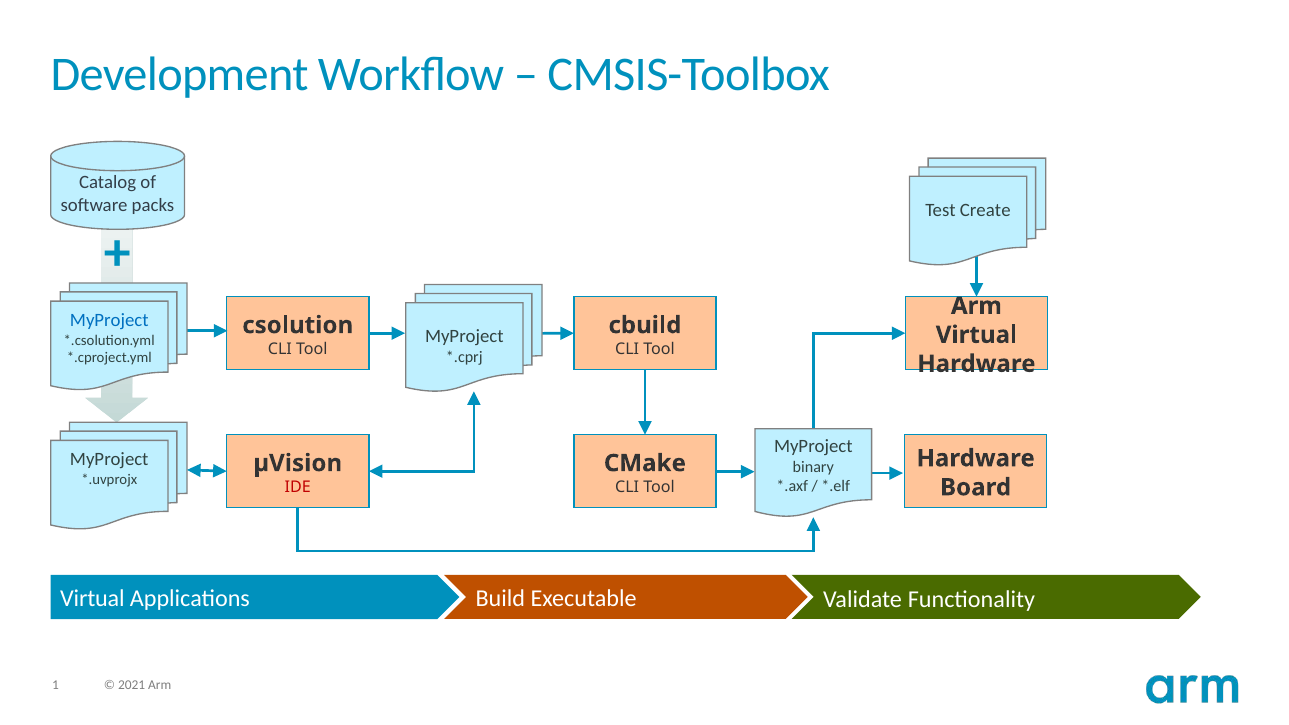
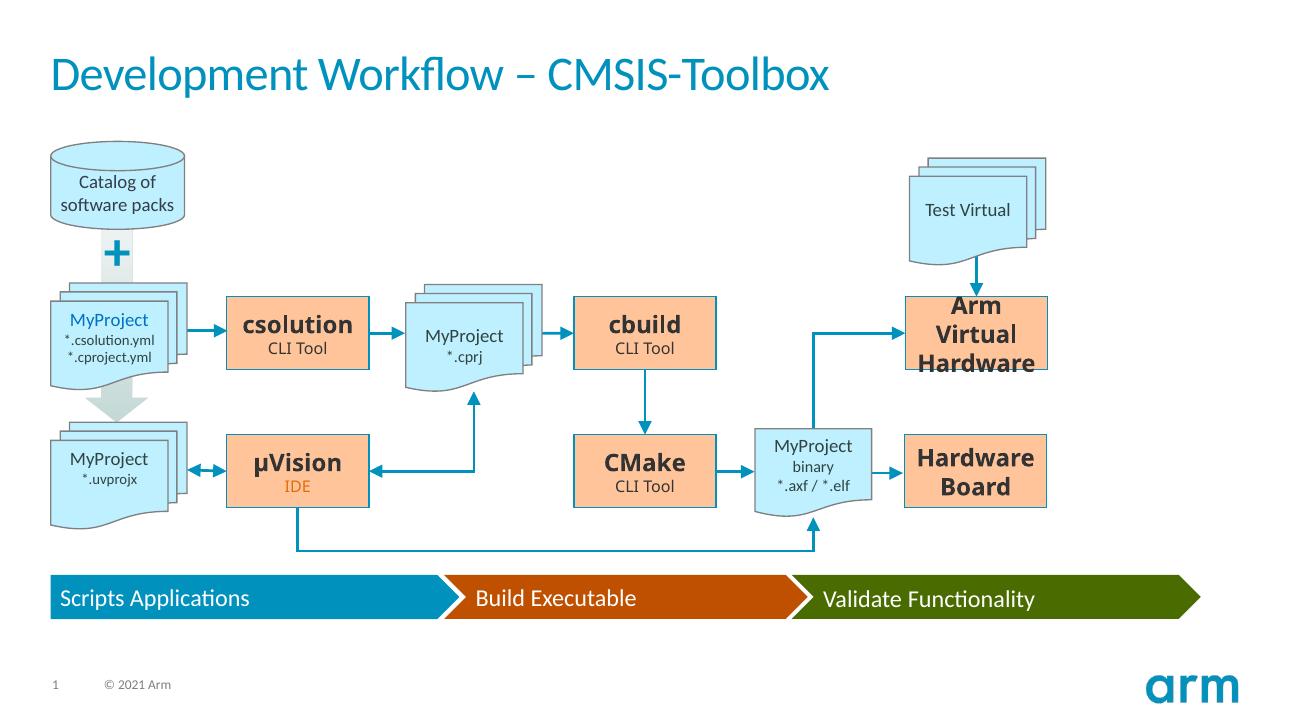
Test Create: Create -> Virtual
IDE colour: red -> orange
Virtual at (92, 599): Virtual -> Scripts
